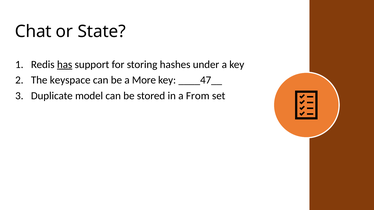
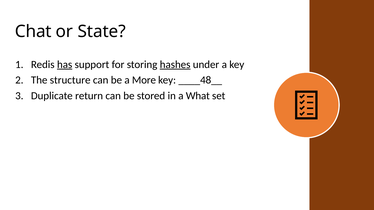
hashes underline: none -> present
keyspace: keyspace -> structure
____47__: ____47__ -> ____48__
model: model -> return
From: From -> What
